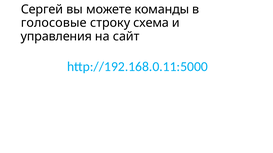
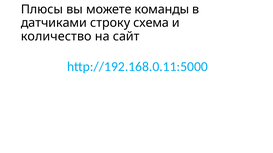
Сергей: Сергей -> Плюсы
голосовые: голосовые -> датчиками
управления: управления -> количество
